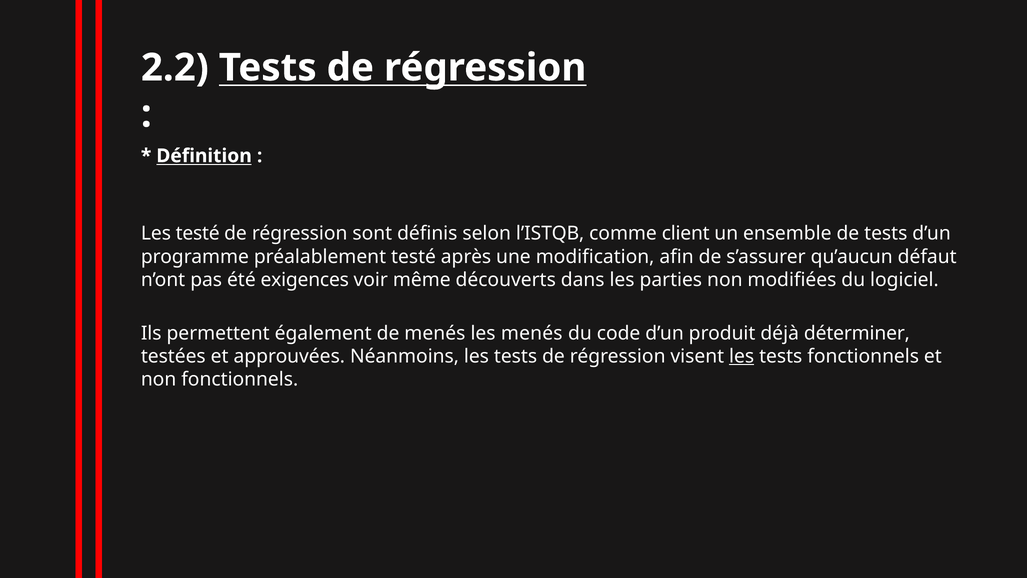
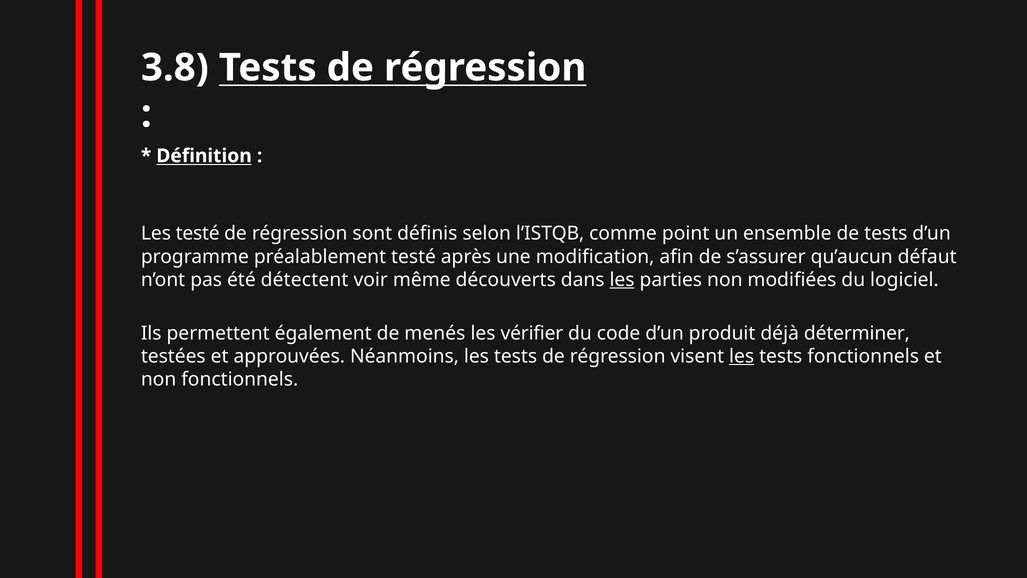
2.2: 2.2 -> 3.8
client: client -> point
exigences: exigences -> détectent
les at (622, 280) underline: none -> present
les menés: menés -> vérifier
